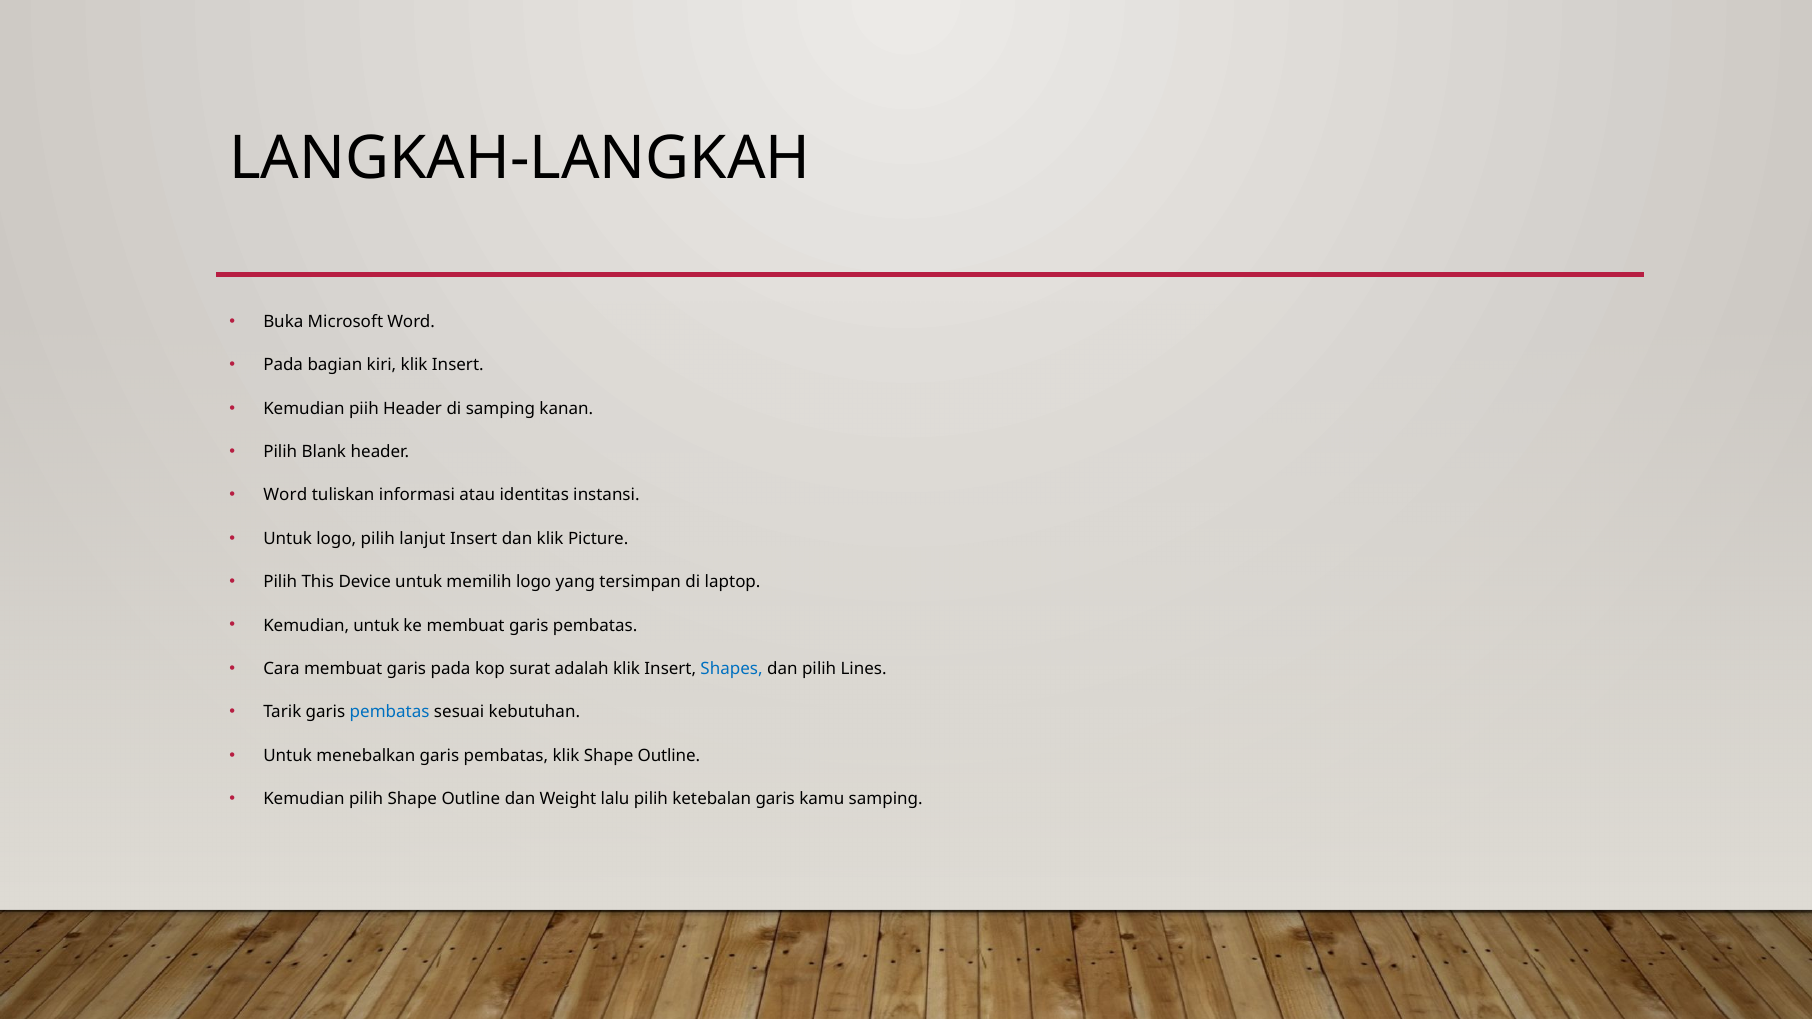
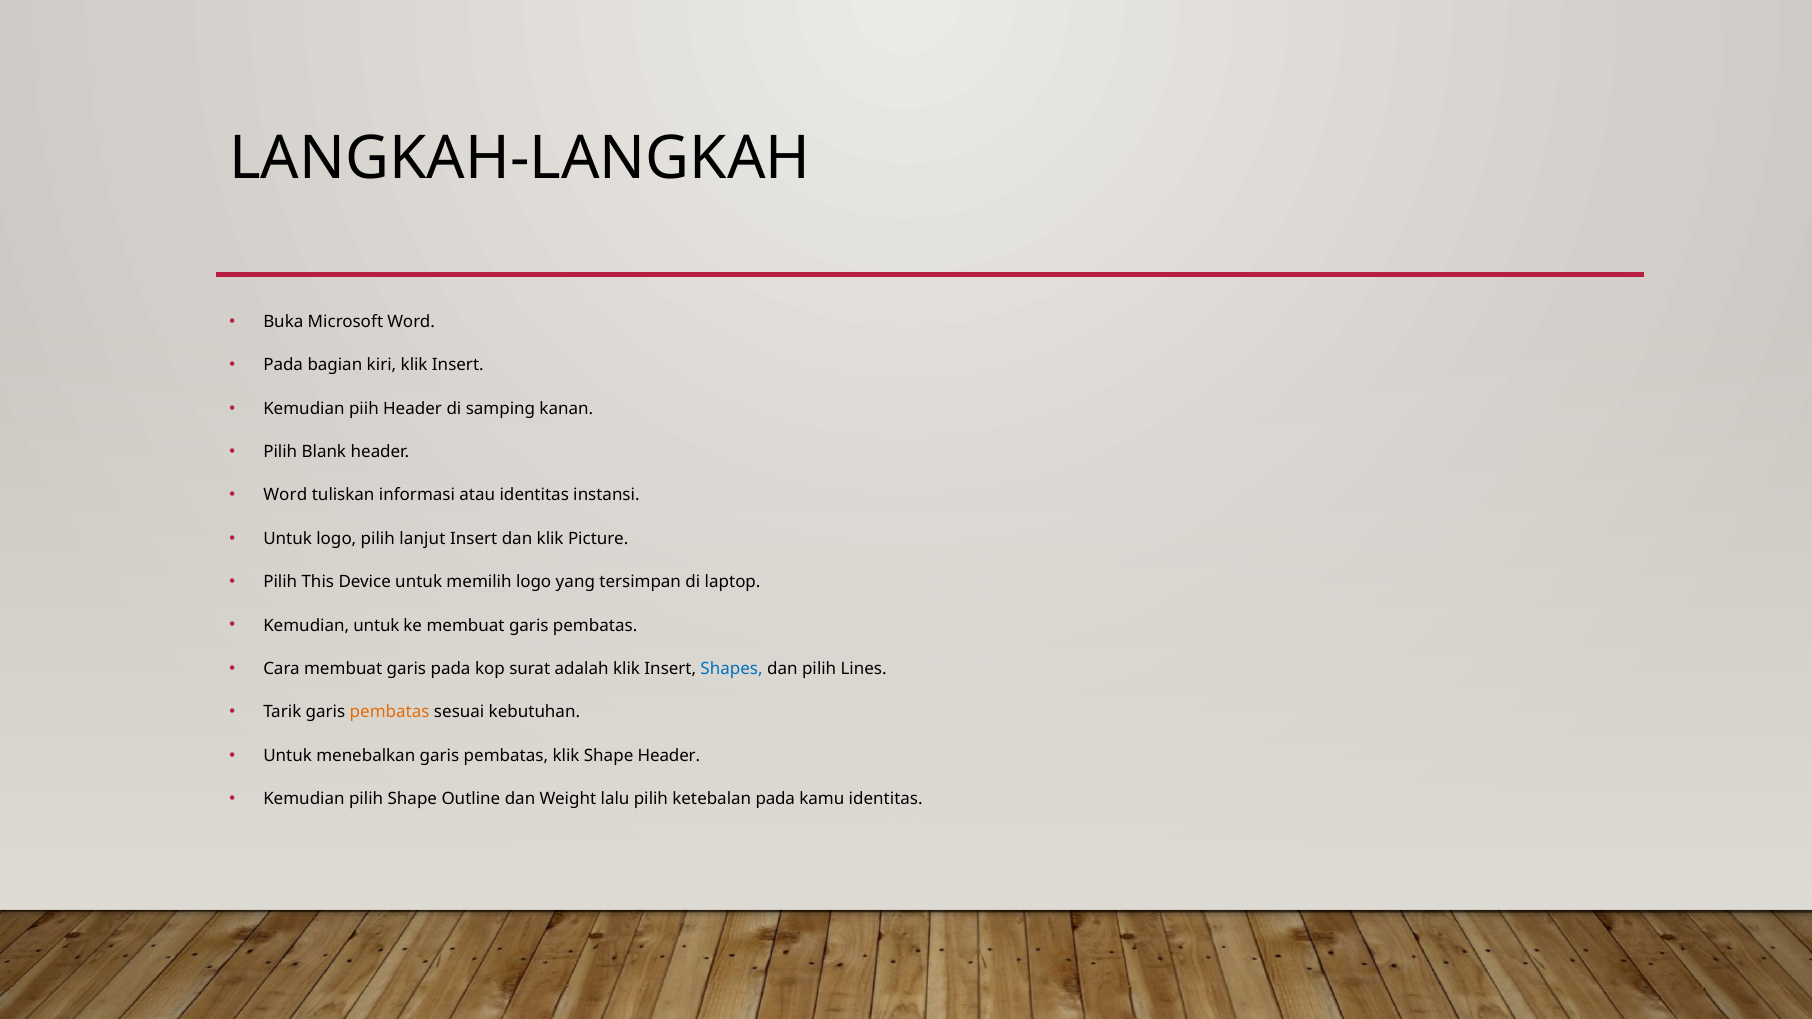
pembatas at (390, 712) colour: blue -> orange
klik Shape Outline: Outline -> Header
ketebalan garis: garis -> pada
kamu samping: samping -> identitas
